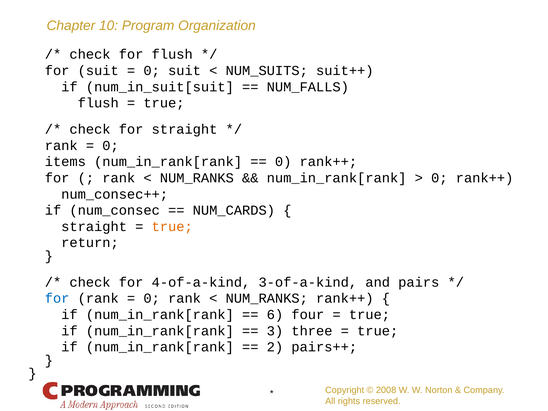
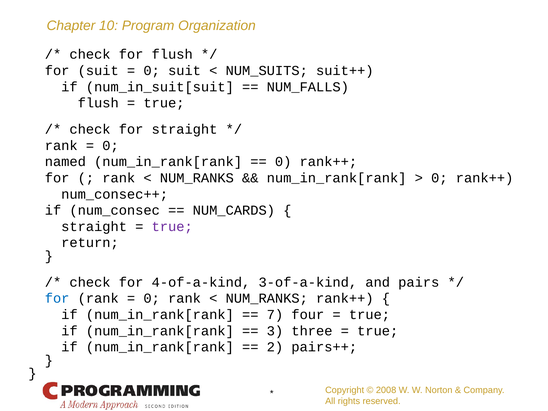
items: items -> named
true at (172, 227) colour: orange -> purple
6: 6 -> 7
